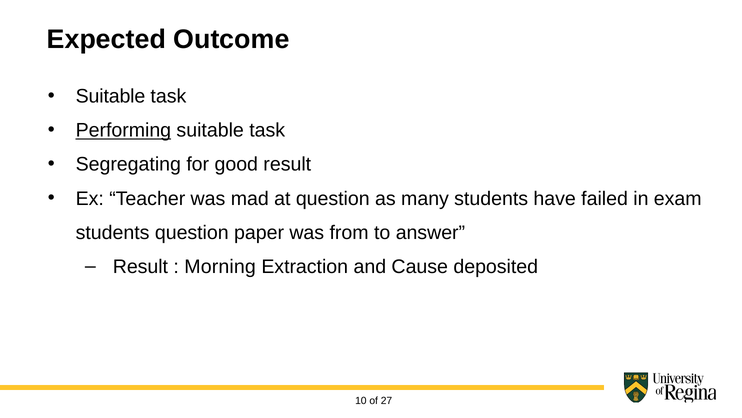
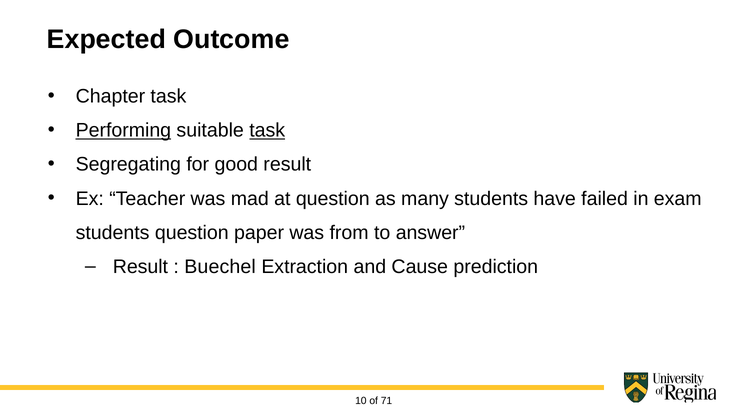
Suitable at (111, 96): Suitable -> Chapter
task at (267, 130) underline: none -> present
Morning: Morning -> Buechel
deposited: deposited -> prediction
27: 27 -> 71
